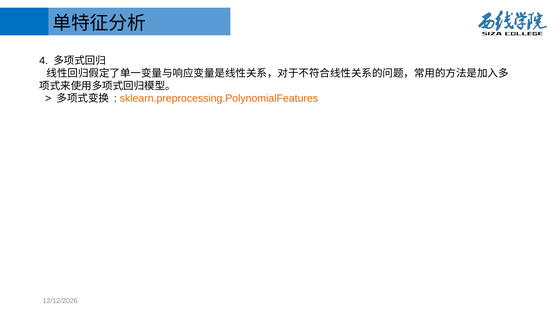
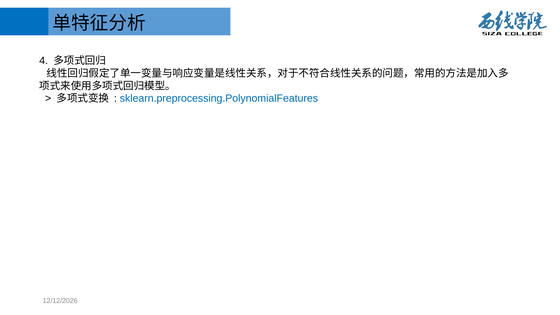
sklearn.preprocessing.PolynomialFeatures colour: orange -> blue
